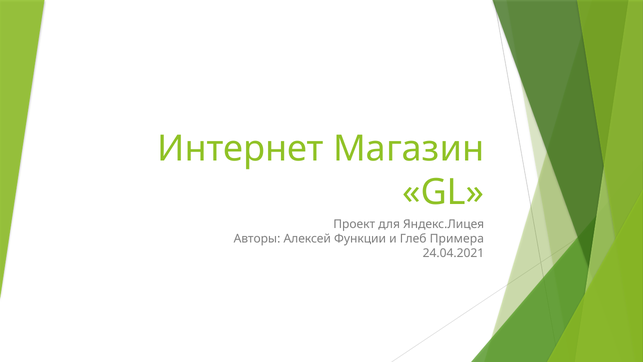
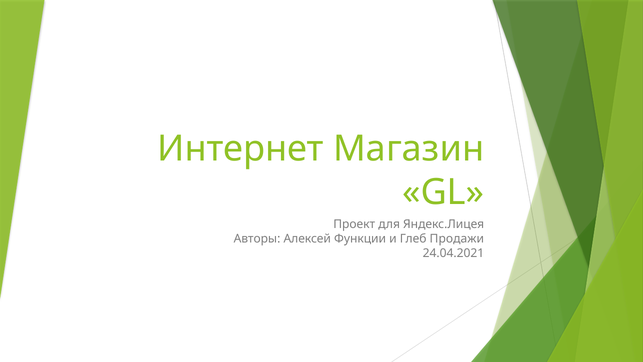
Примера: Примера -> Продажи
